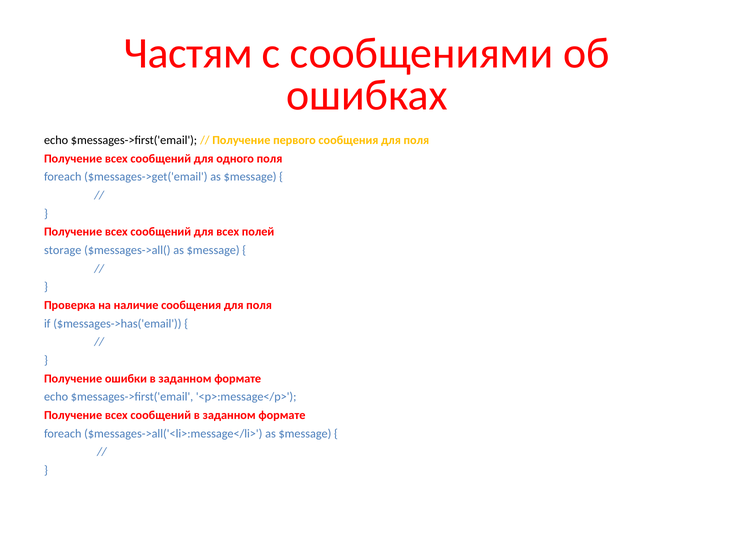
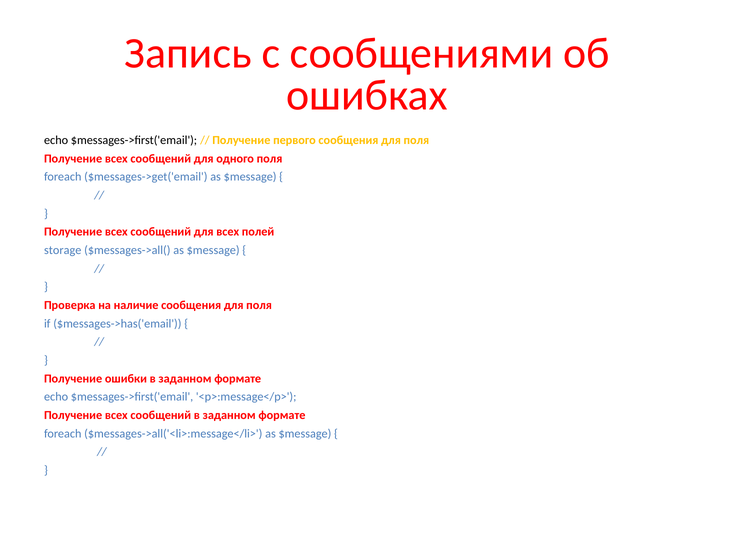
Частям: Частям -> Запись
